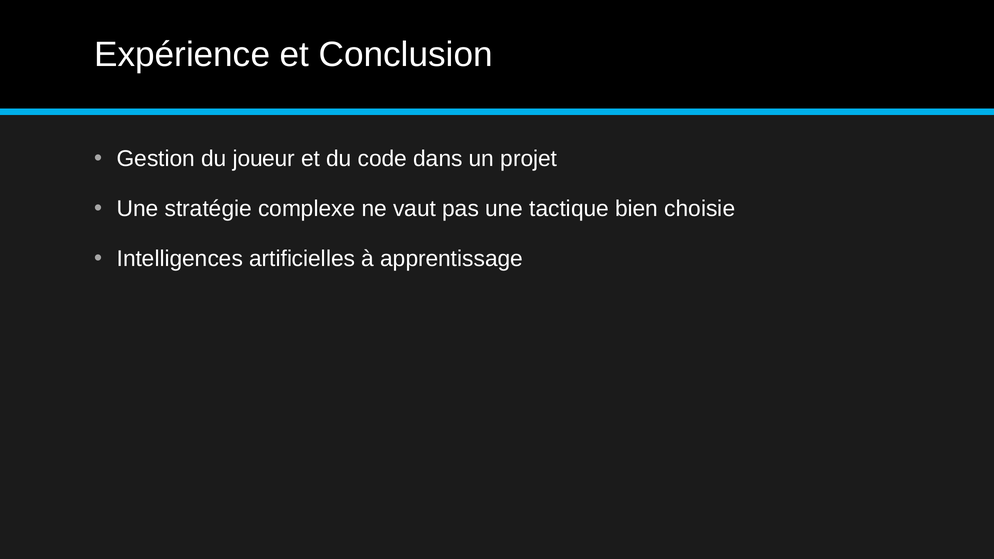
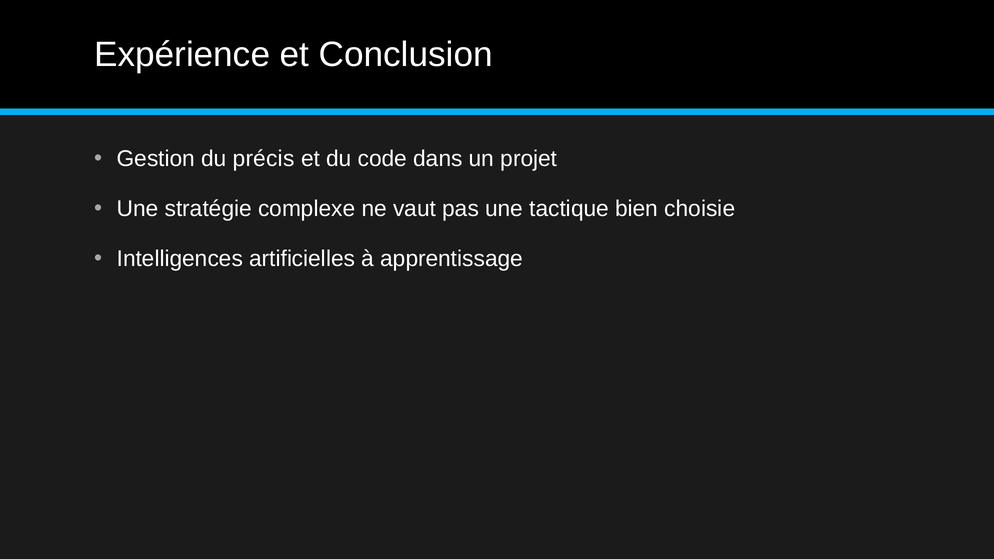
joueur: joueur -> précis
